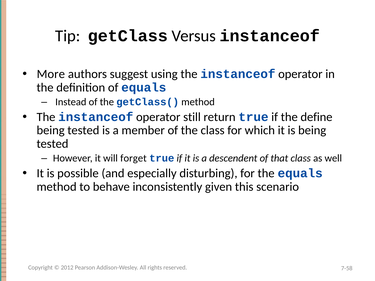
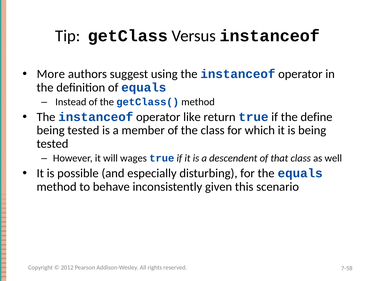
still: still -> like
forget: forget -> wages
